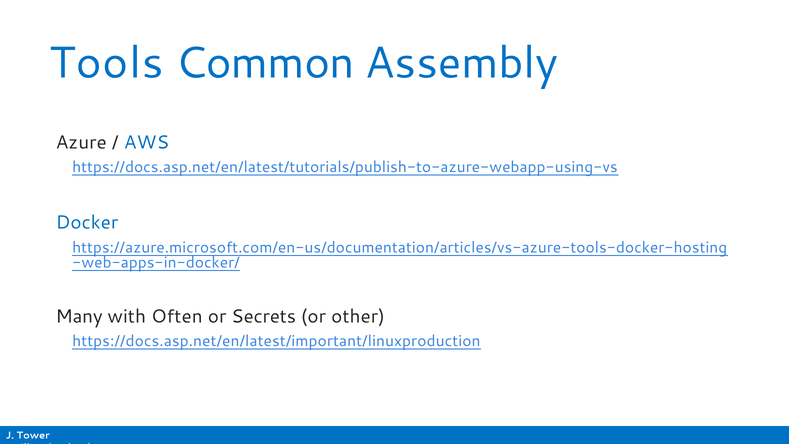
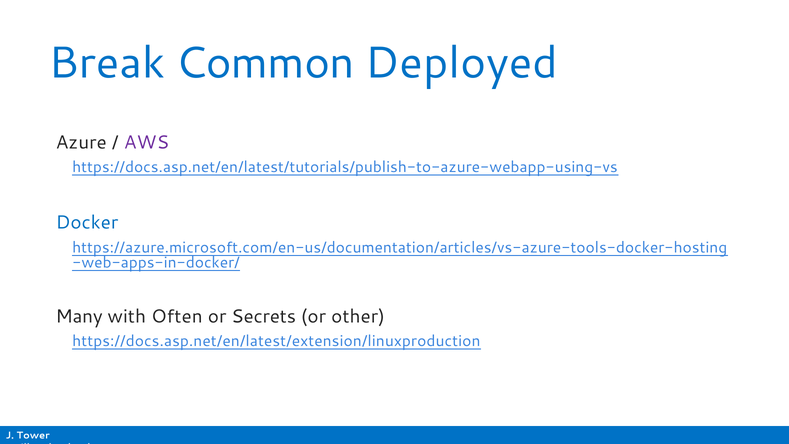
Tools: Tools -> Break
Assembly: Assembly -> Deployed
AWS colour: blue -> purple
https://docs.asp.net/en/latest/important/linuxproduction: https://docs.asp.net/en/latest/important/linuxproduction -> https://docs.asp.net/en/latest/extension/linuxproduction
